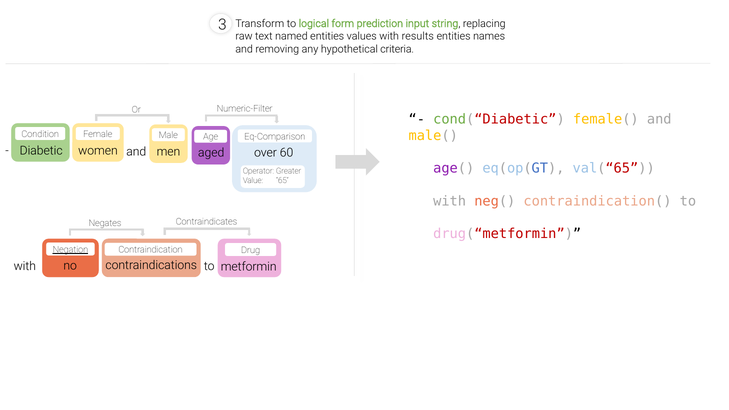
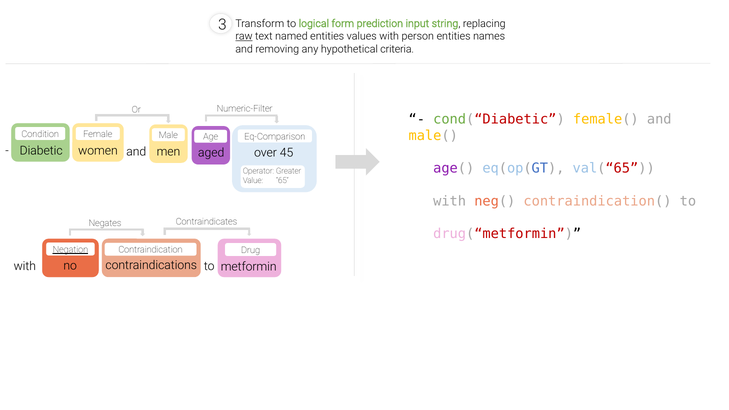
raw underline: none -> present
results: results -> person
60: 60 -> 45
